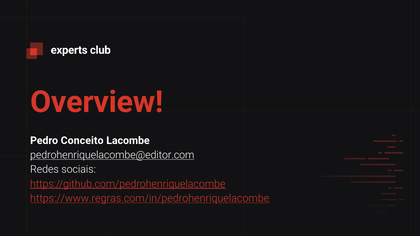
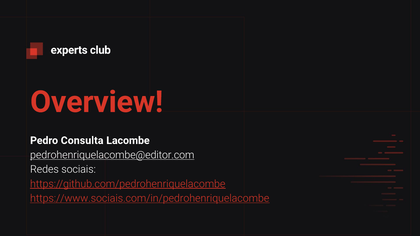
Conceito: Conceito -> Consulta
https://www.regras.com/in/pedrohenriquelacombe: https://www.regras.com/in/pedrohenriquelacombe -> https://www.sociais.com/in/pedrohenriquelacombe
